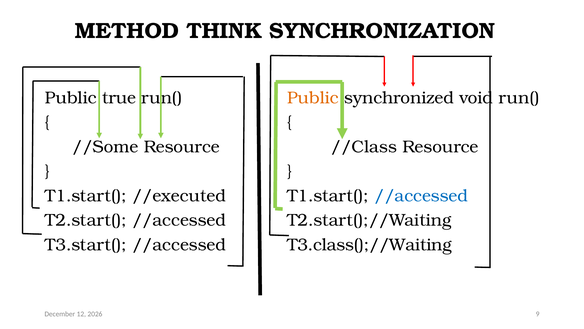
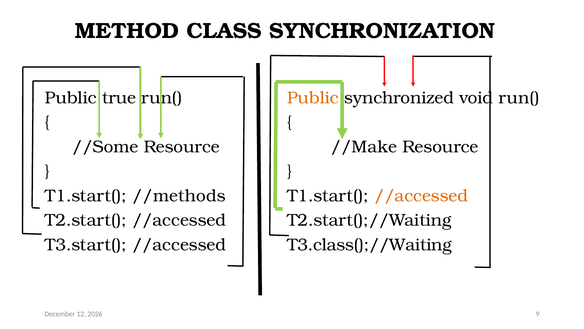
THINK: THINK -> CLASS
//Class: //Class -> //Make
//executed: //executed -> //methods
//accessed at (421, 196) colour: blue -> orange
